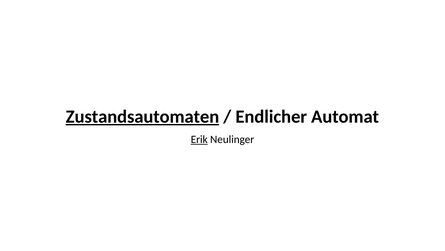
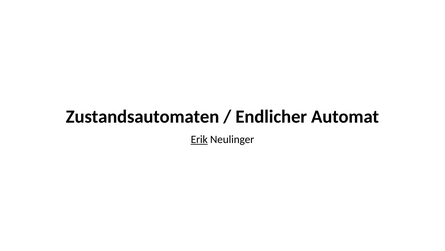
Zustandsautomaten underline: present -> none
